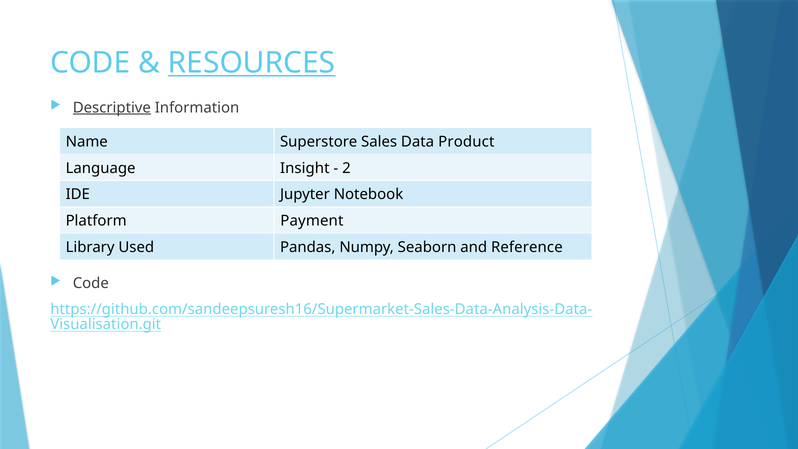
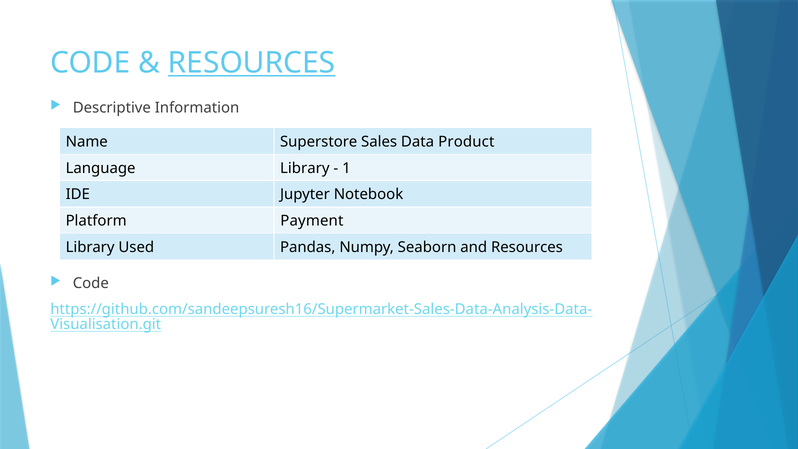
Descriptive underline: present -> none
Language Insight: Insight -> Library
2: 2 -> 1
and Reference: Reference -> Resources
